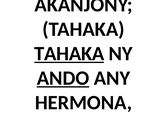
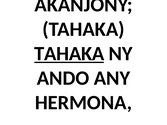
ANDO underline: present -> none
